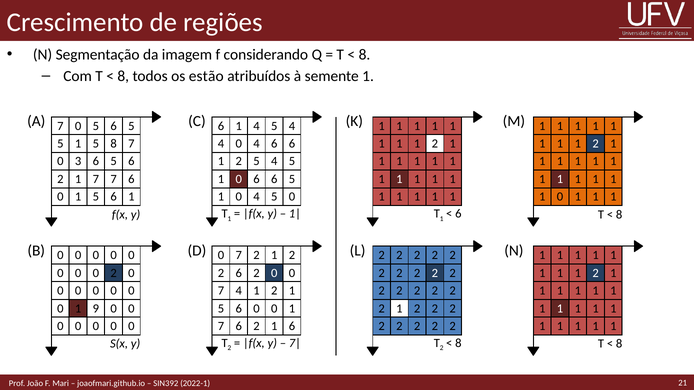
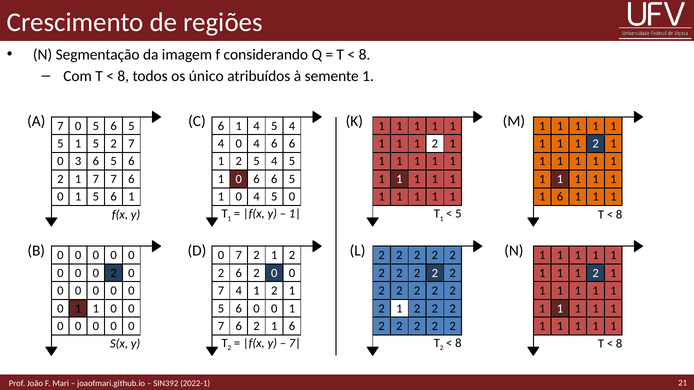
estão: estão -> único
5 8: 8 -> 2
0 at (560, 197): 0 -> 6
6 at (458, 214): 6 -> 5
0 1 9: 9 -> 1
